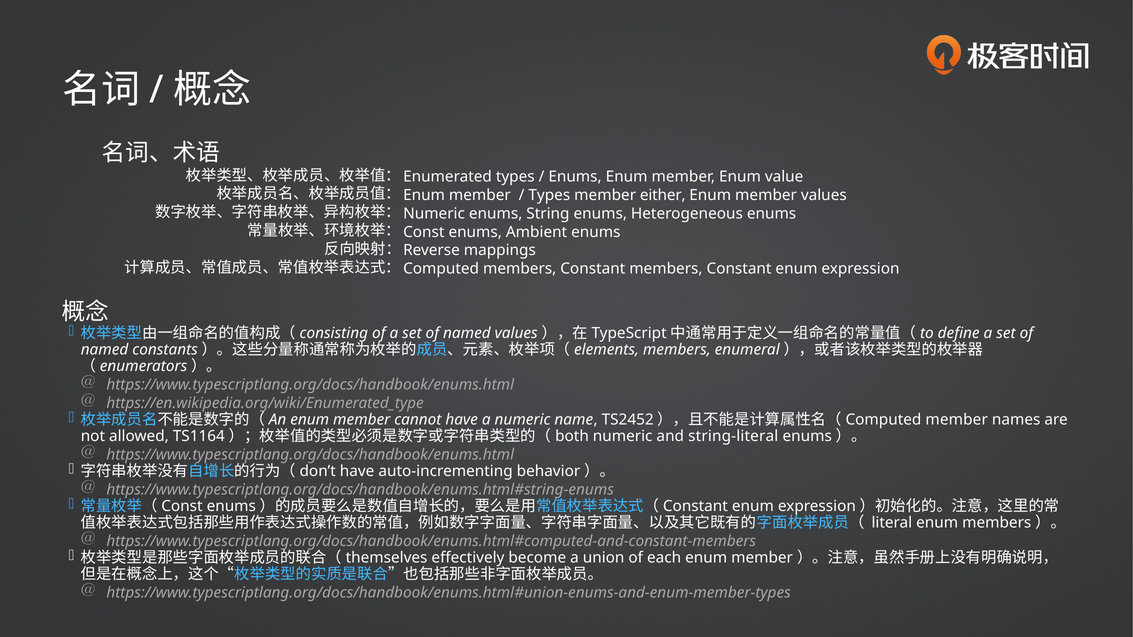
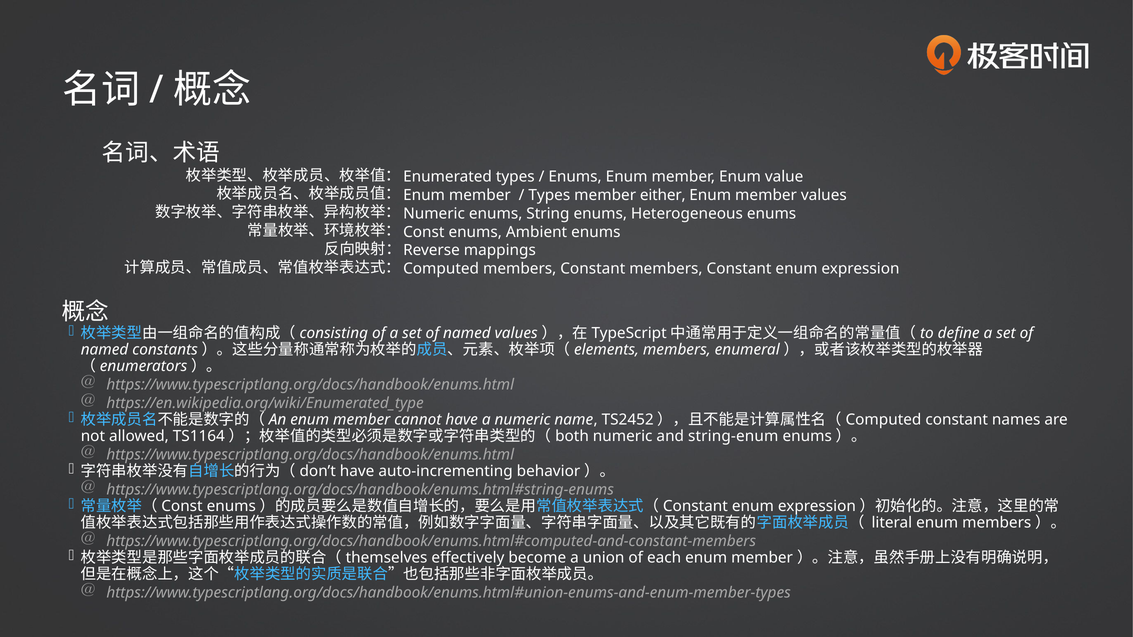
Computed member: member -> constant
string-literal: string-literal -> string-enum
